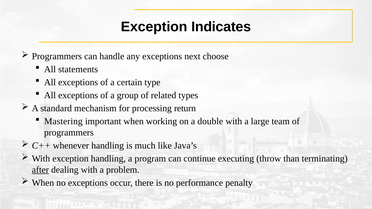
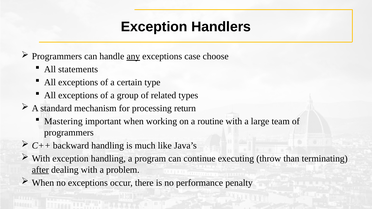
Indicates: Indicates -> Handlers
any underline: none -> present
next: next -> case
double: double -> routine
whenever: whenever -> backward
